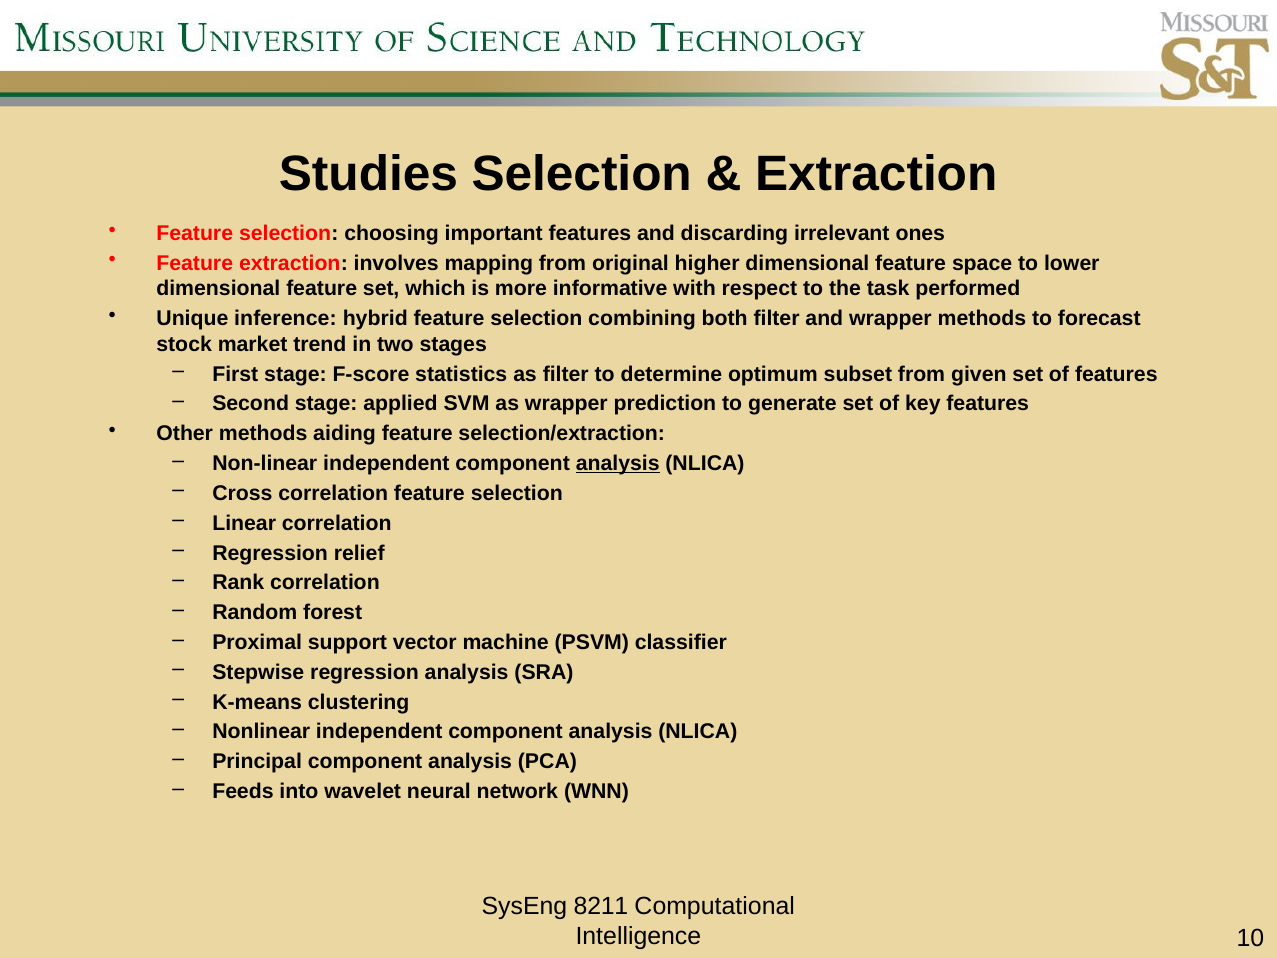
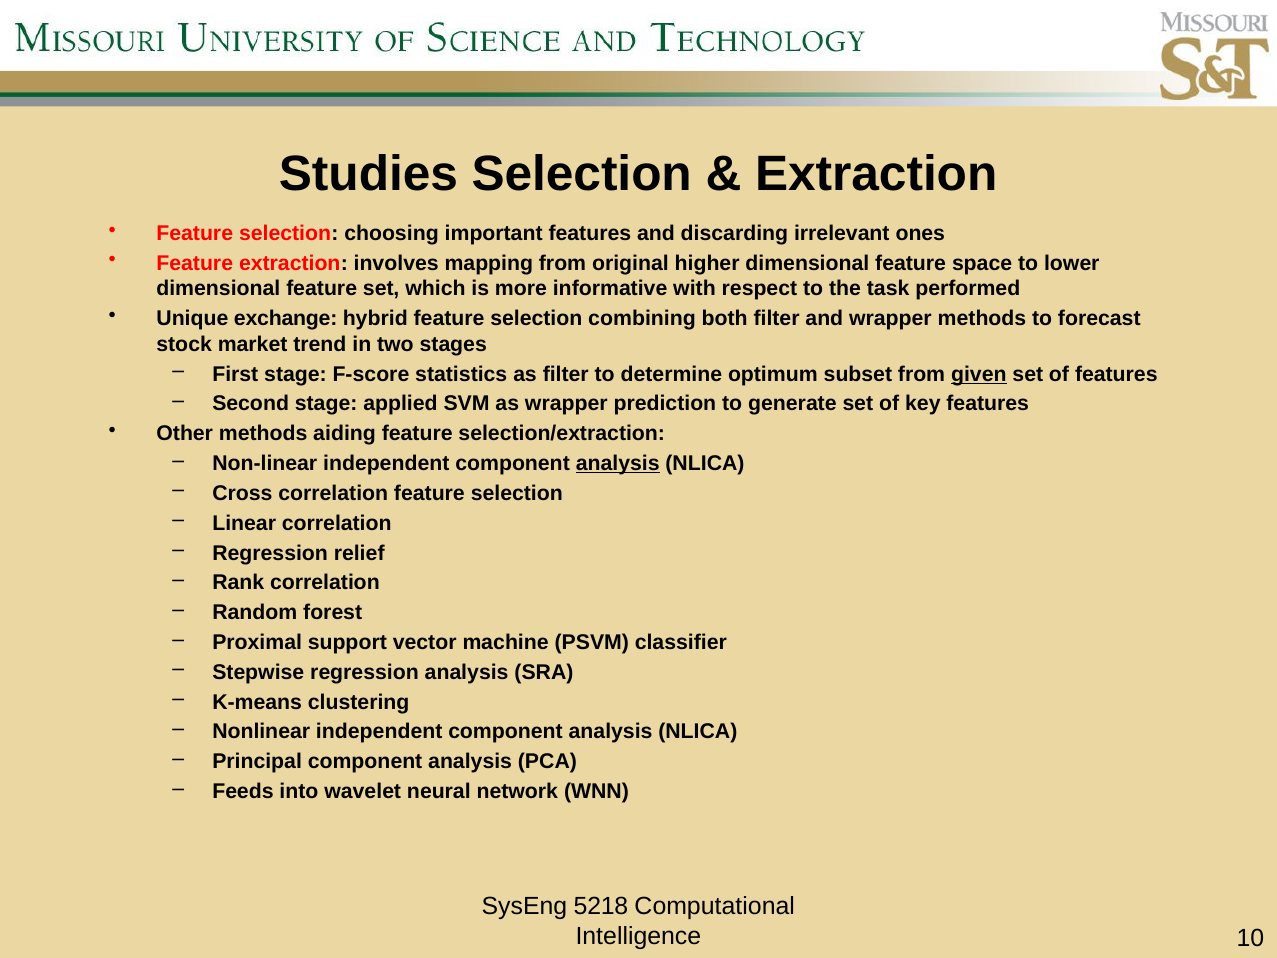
inference: inference -> exchange
given underline: none -> present
8211: 8211 -> 5218
